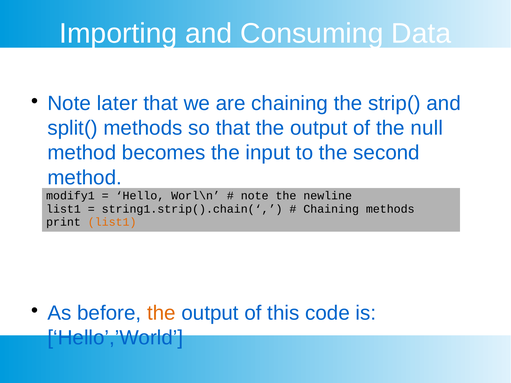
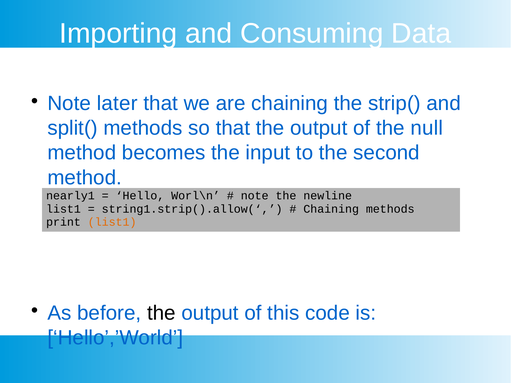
modify1: modify1 -> nearly1
string1.strip().chain(‘: string1.strip().chain(‘ -> string1.strip().allow(‘
the at (161, 313) colour: orange -> black
